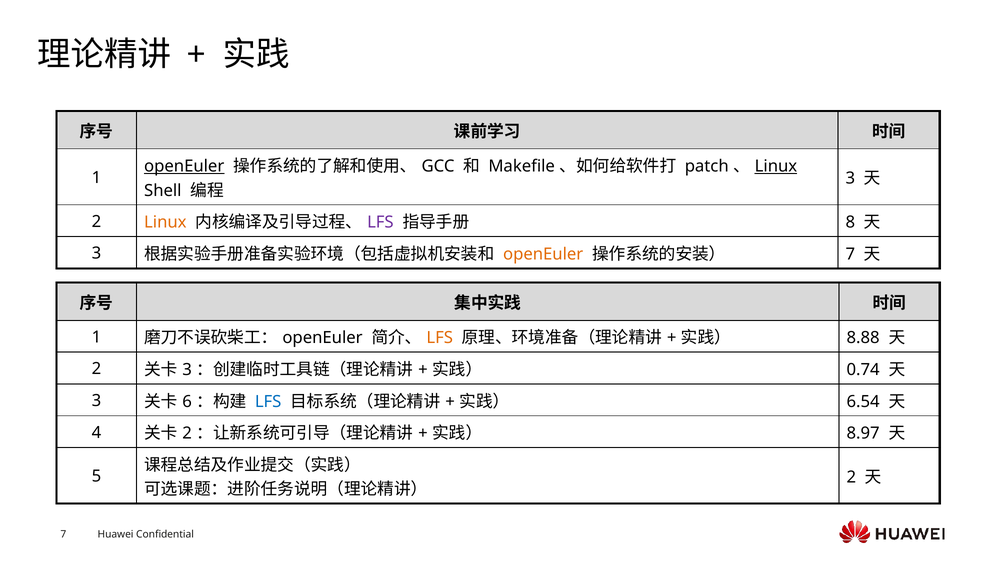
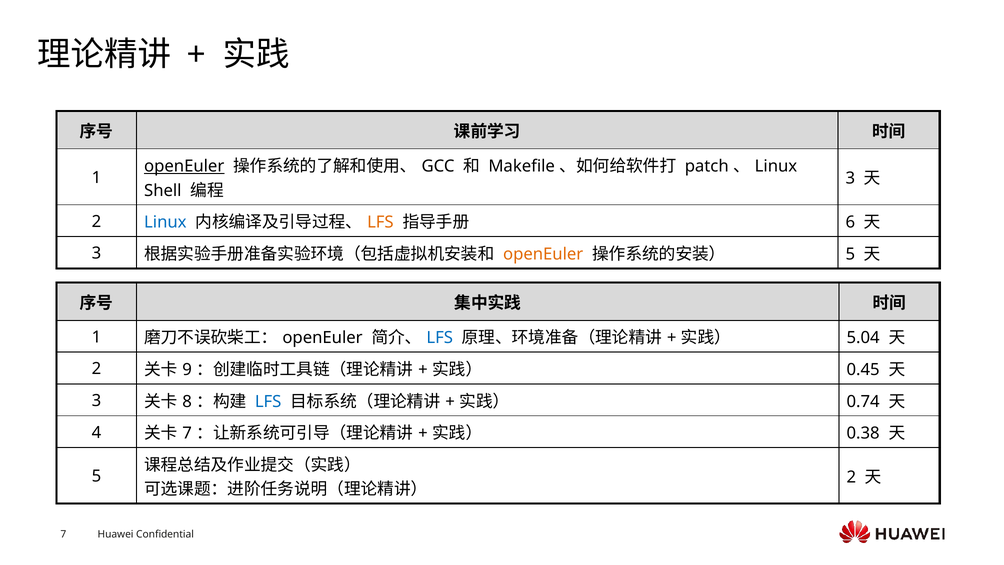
Linux at (776, 166) underline: present -> none
Linux at (165, 222) colour: orange -> blue
LFS at (380, 222) colour: purple -> orange
8: 8 -> 6
7 at (850, 254): 7 -> 5
LFS at (440, 338) colour: orange -> blue
8.88: 8.88 -> 5.04
3 at (187, 370): 3 -> 9
0.74: 0.74 -> 0.45
6: 6 -> 8
6.54: 6.54 -> 0.74
2 at (187, 433): 2 -> 7
8.97: 8.97 -> 0.38
